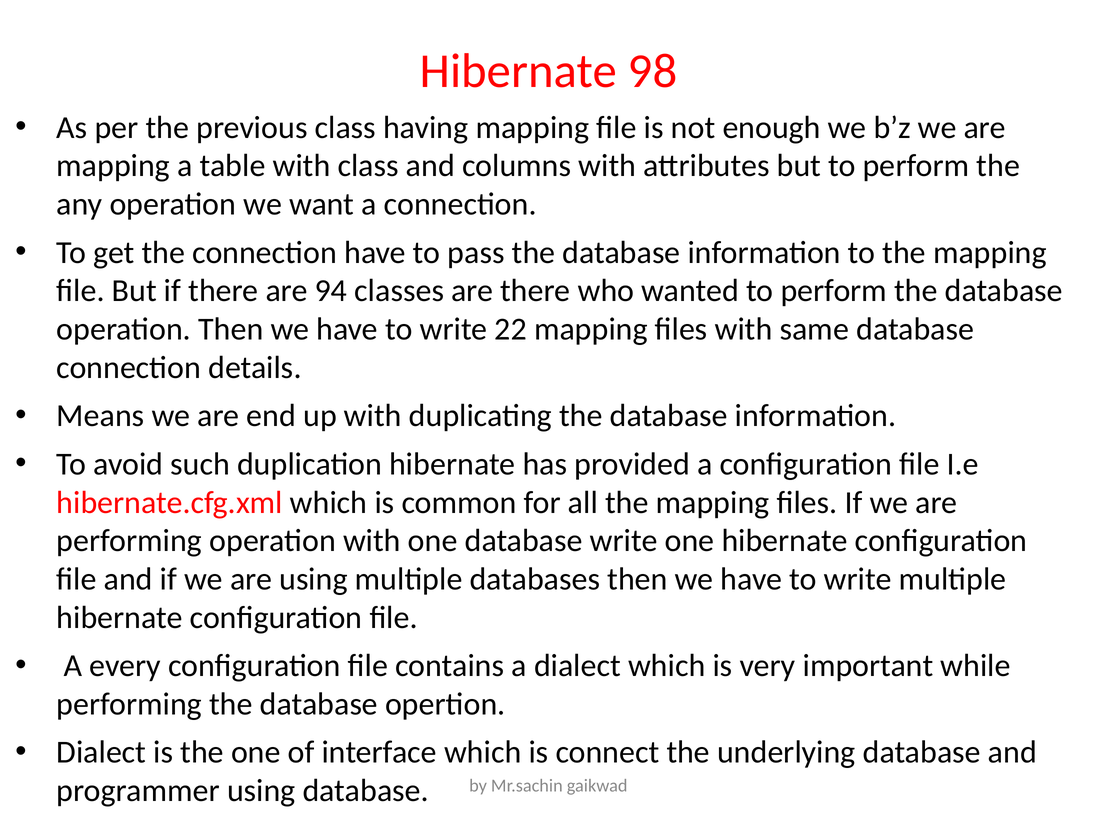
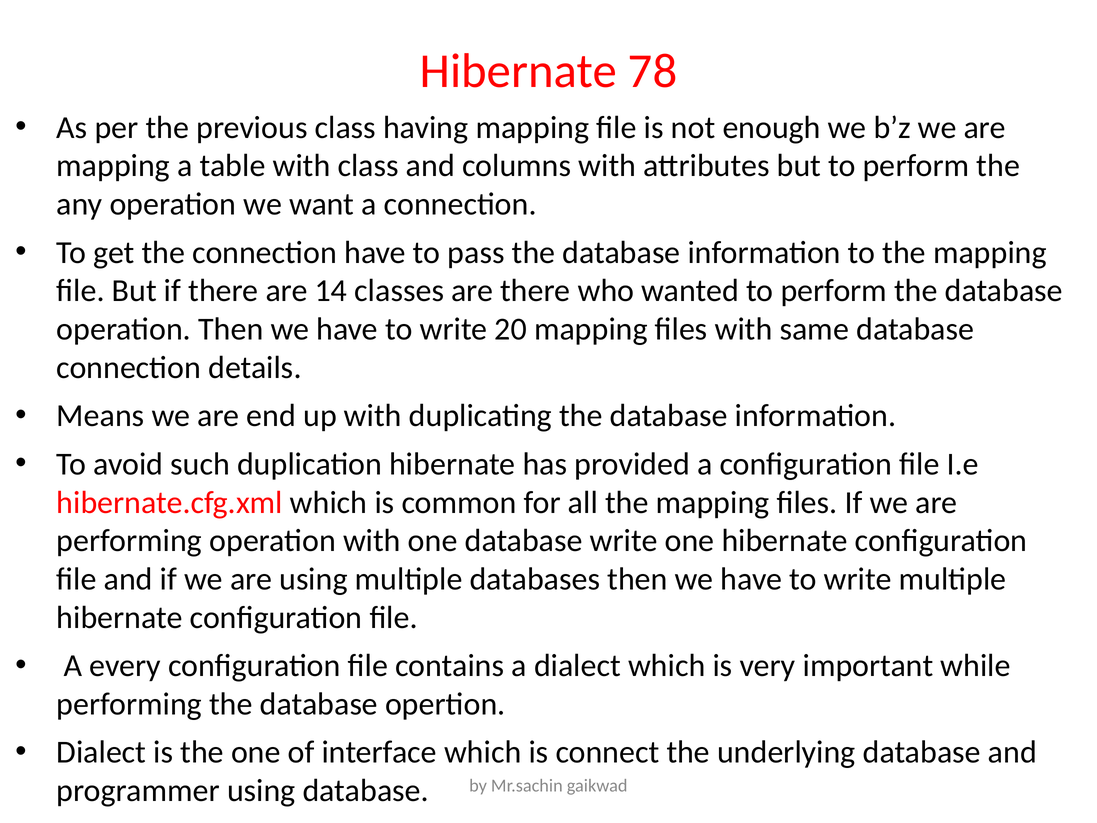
98: 98 -> 78
94: 94 -> 14
22: 22 -> 20
